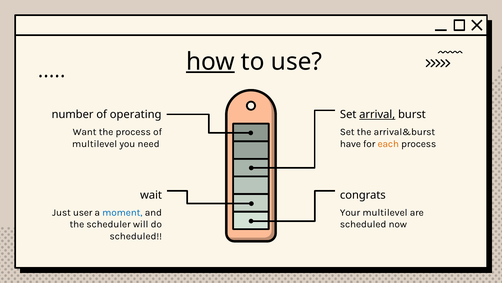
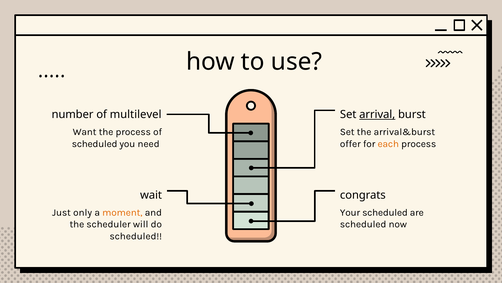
how underline: present -> none
operating: operating -> multilevel
multilevel at (95, 144): multilevel -> scheduled
have: have -> offer
user: user -> only
moment colour: blue -> orange
Your multilevel: multilevel -> scheduled
